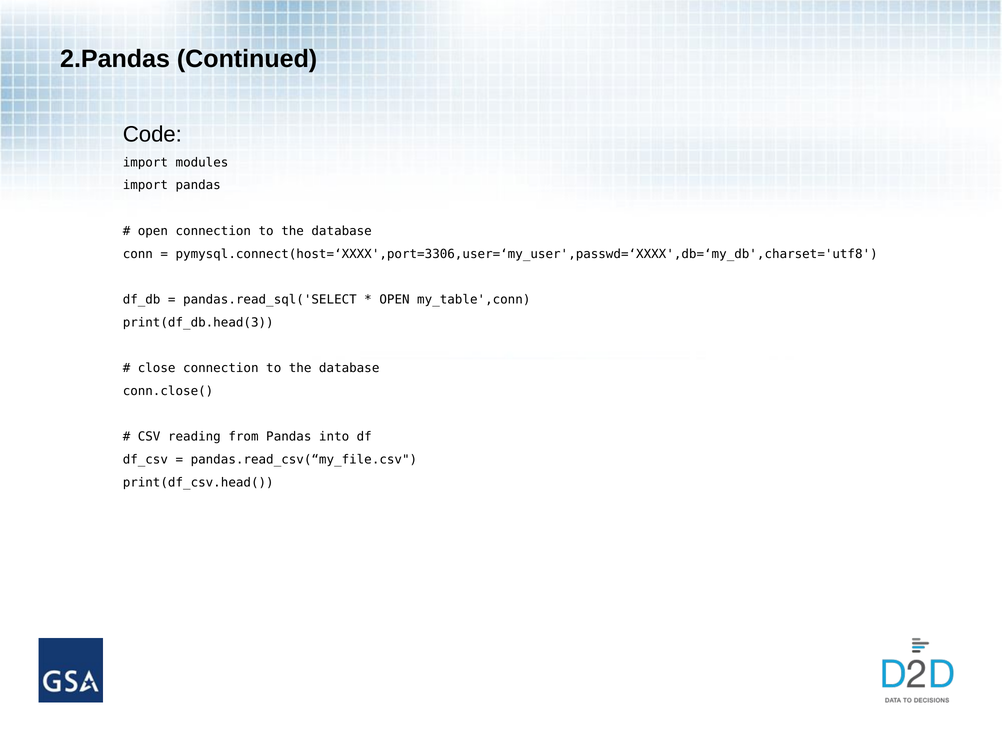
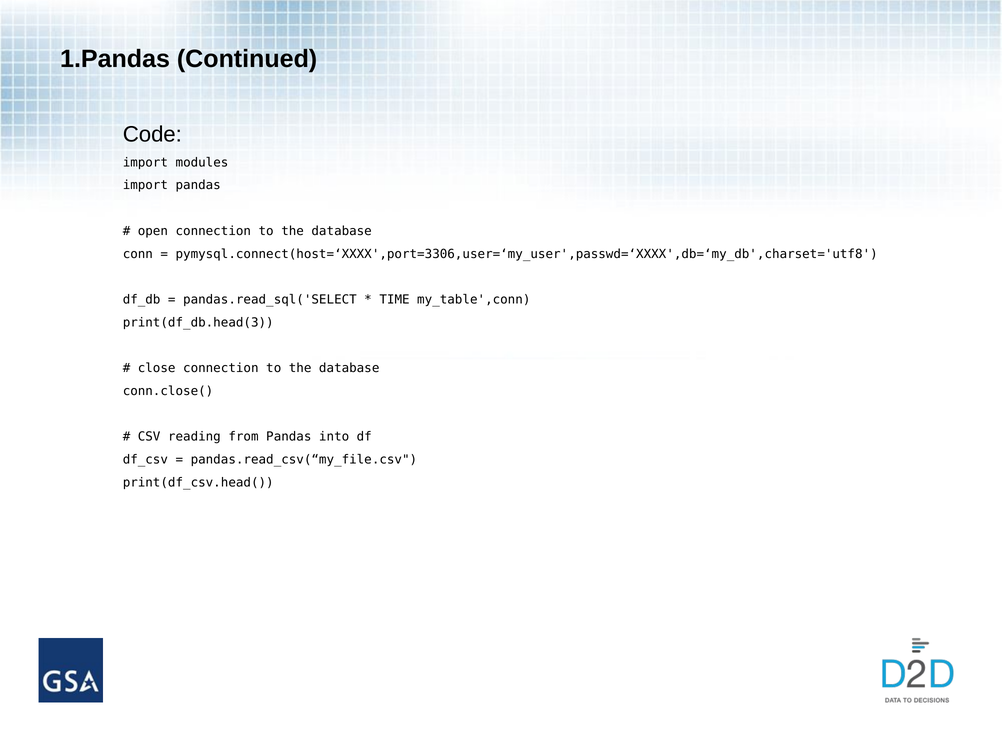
2.Pandas: 2.Pandas -> 1.Pandas
OPEN at (395, 300): OPEN -> TIME
